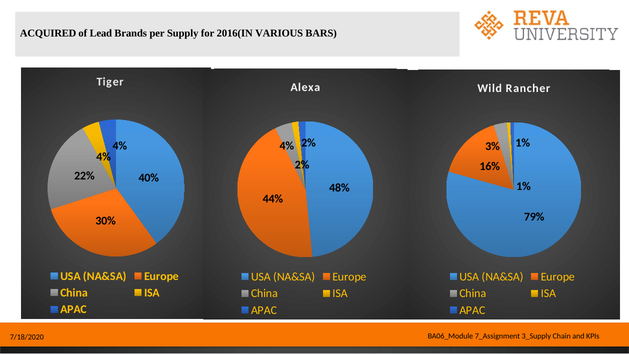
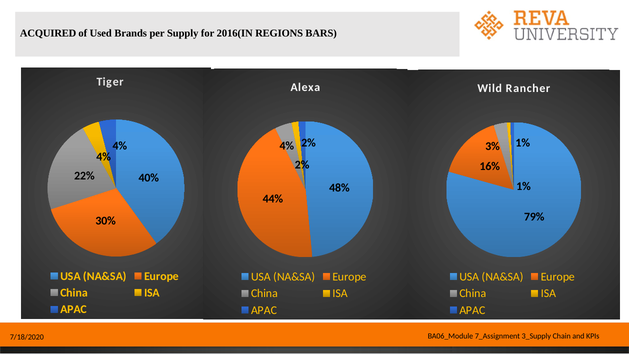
Lead: Lead -> Used
VARIOUS: VARIOUS -> REGIONS
